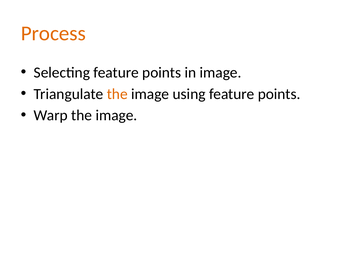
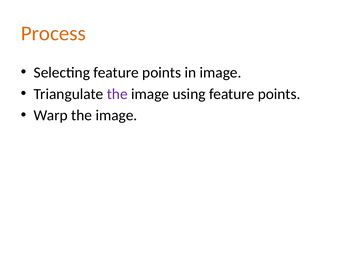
the at (117, 94) colour: orange -> purple
